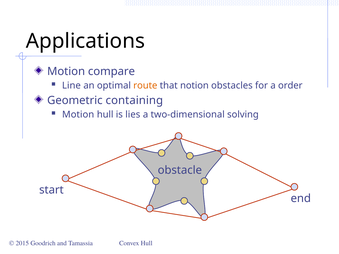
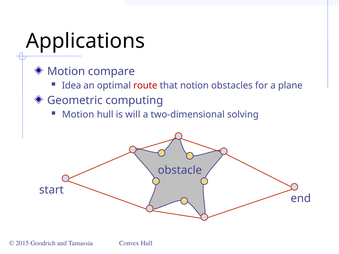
Line: Line -> Idea
route colour: orange -> red
order: order -> plane
containing: containing -> computing
lies: lies -> will
